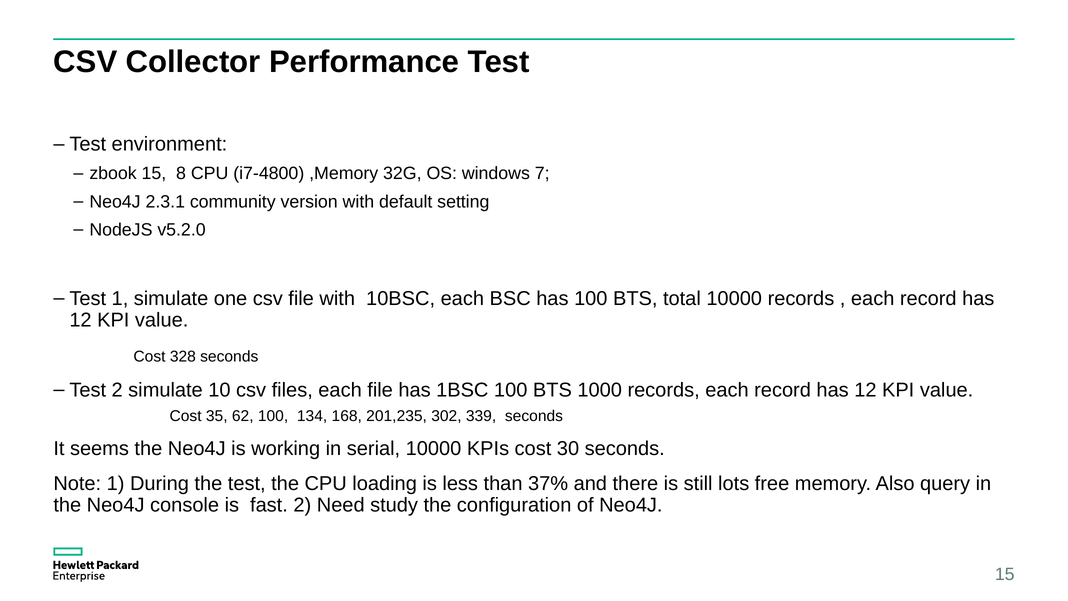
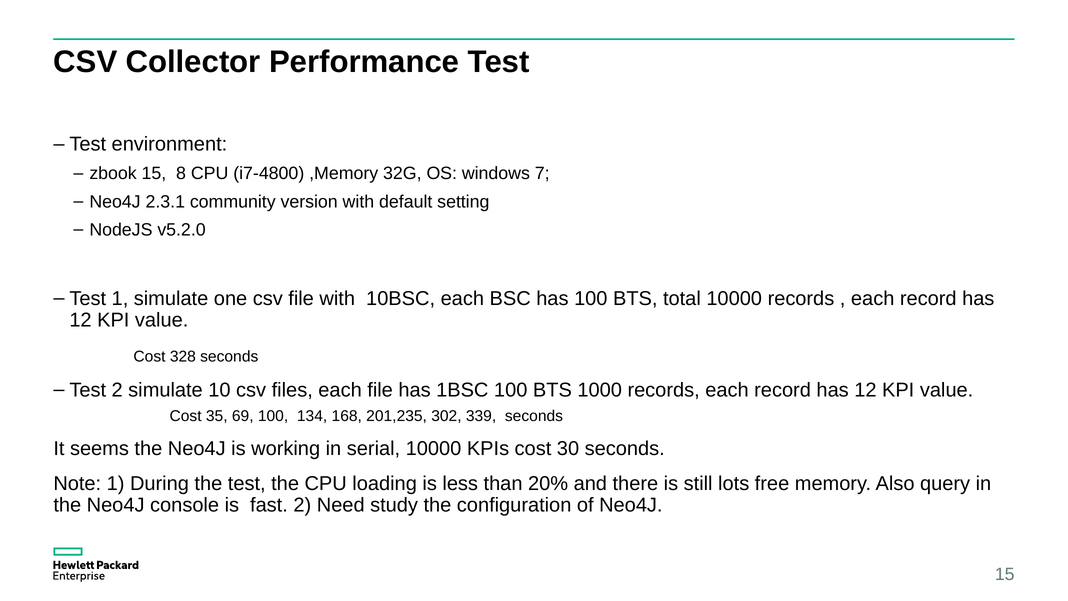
62: 62 -> 69
37%: 37% -> 20%
